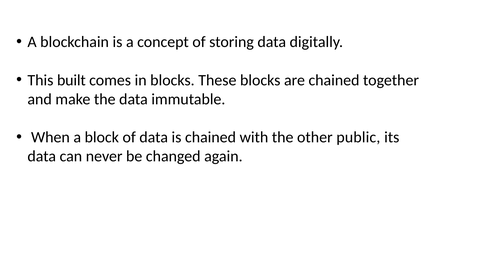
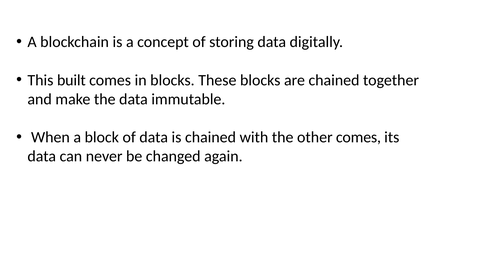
other public: public -> comes
